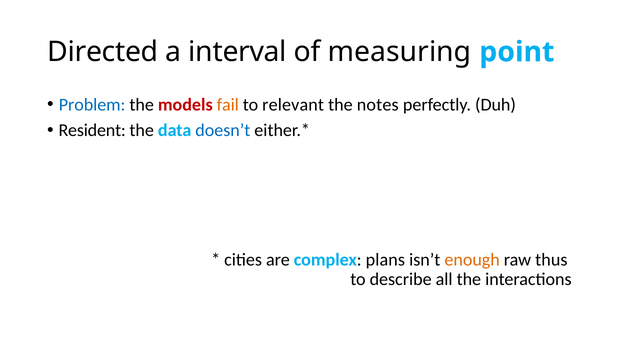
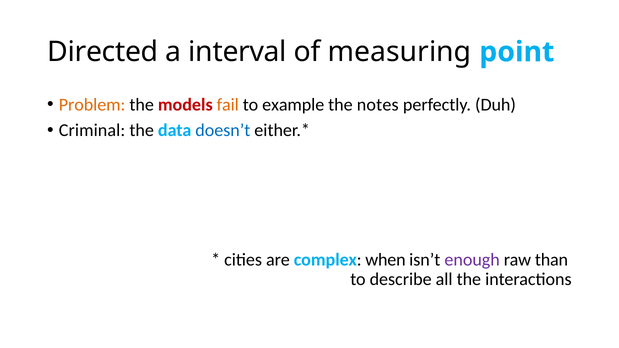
Problem colour: blue -> orange
relevant: relevant -> example
Resident: Resident -> Criminal
plans: plans -> when
enough colour: orange -> purple
thus: thus -> than
